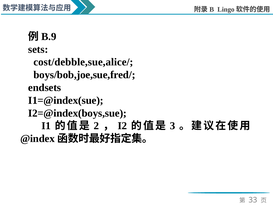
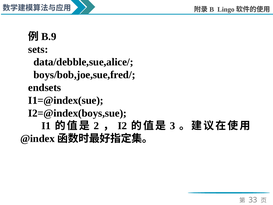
cost/debble,sue,alice/: cost/debble,sue,alice/ -> data/debble,sue,alice/
